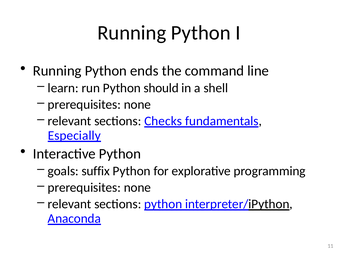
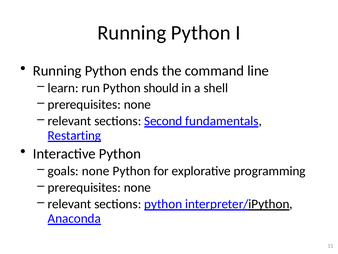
Checks: Checks -> Second
Especially: Especially -> Restarting
goals suffix: suffix -> none
